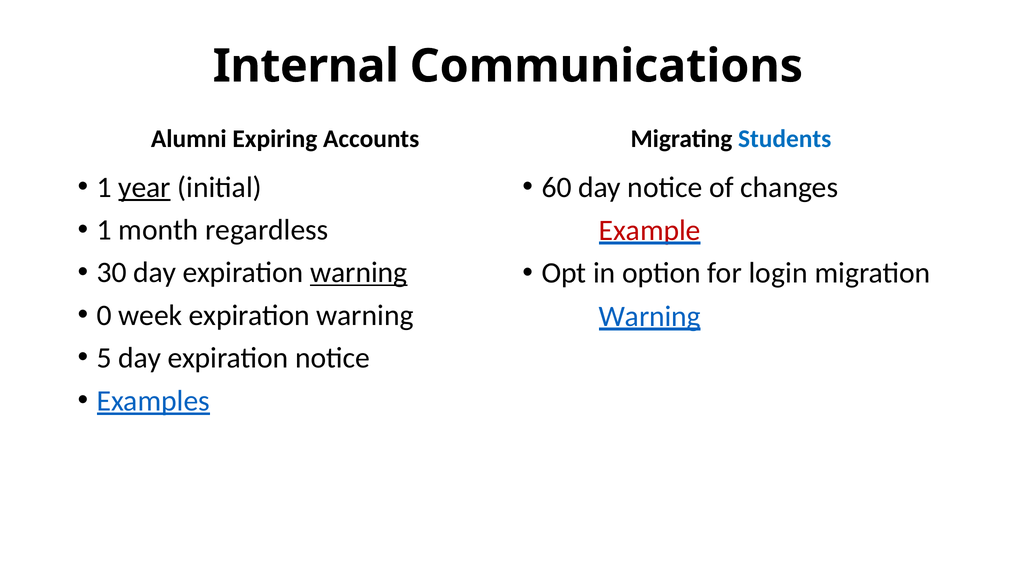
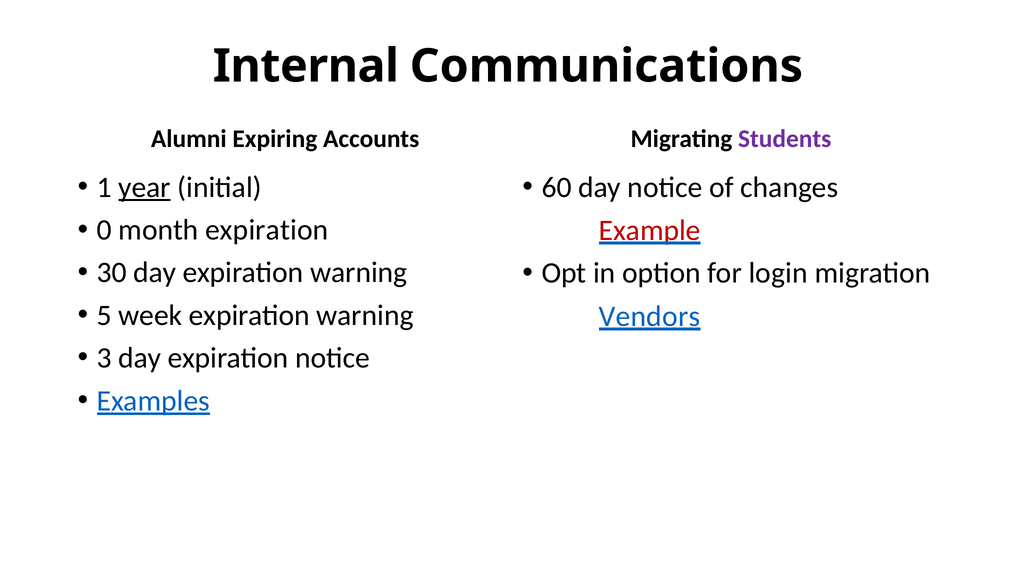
Students colour: blue -> purple
1 at (104, 230): 1 -> 0
month regardless: regardless -> expiration
warning at (359, 273) underline: present -> none
0: 0 -> 5
Warning at (650, 316): Warning -> Vendors
5: 5 -> 3
